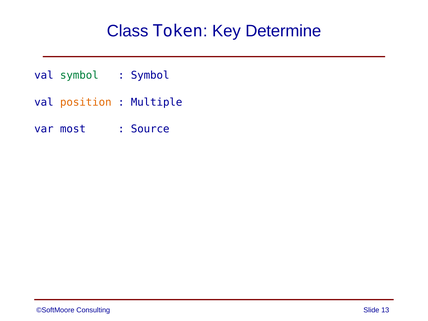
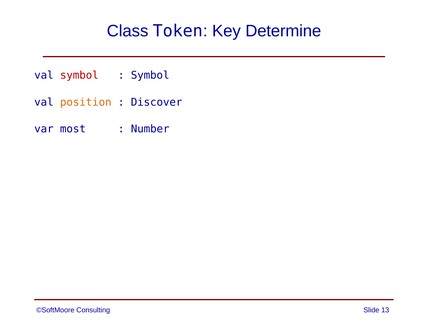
symbol at (79, 75) colour: green -> red
Multiple: Multiple -> Discover
Source: Source -> Number
